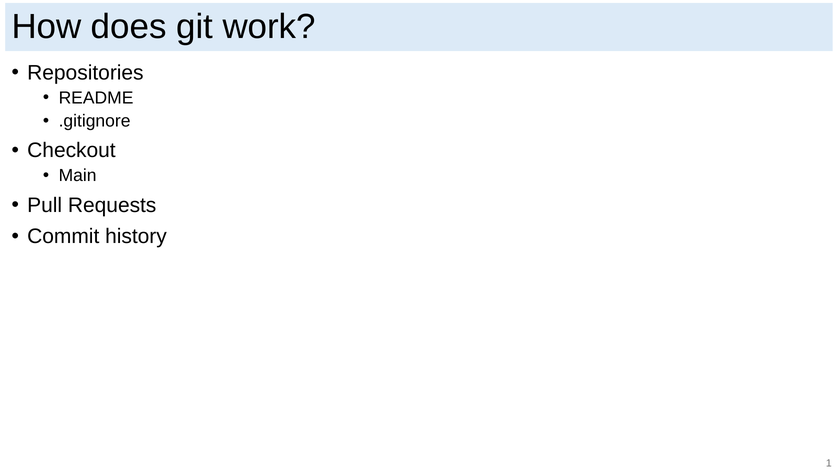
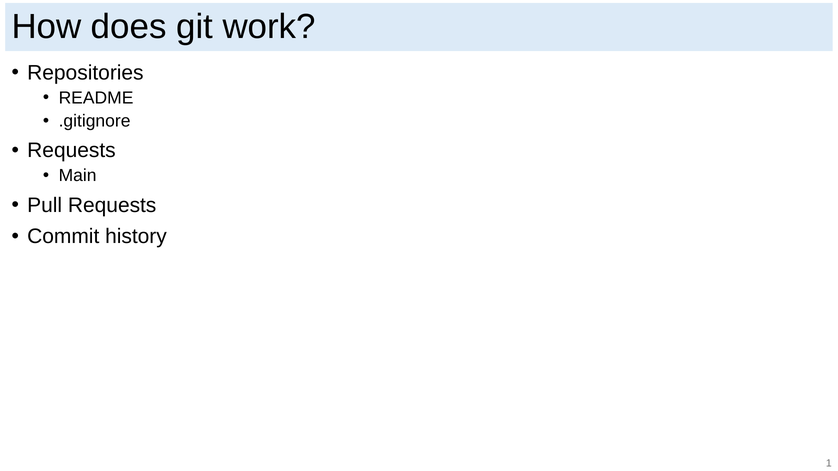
Checkout at (71, 151): Checkout -> Requests
